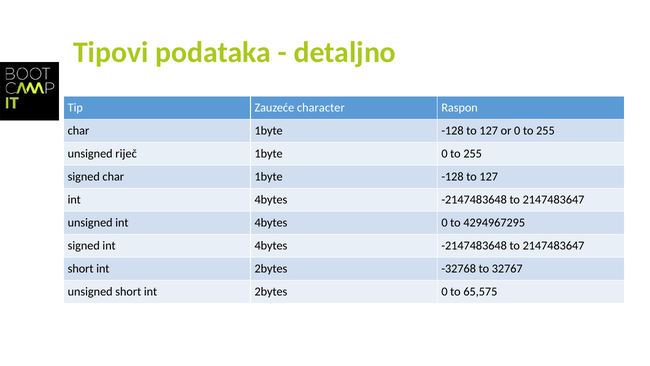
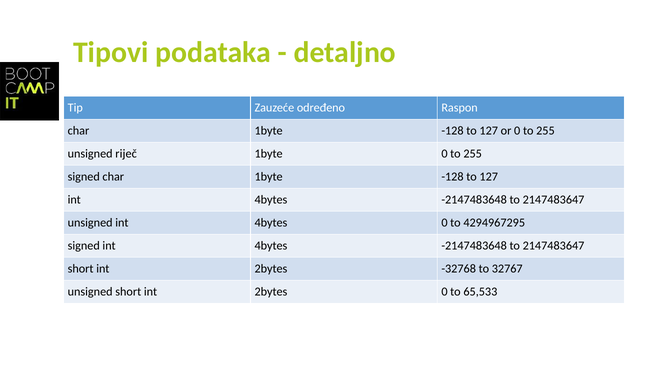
character: character -> određeno
65,575: 65,575 -> 65,533
